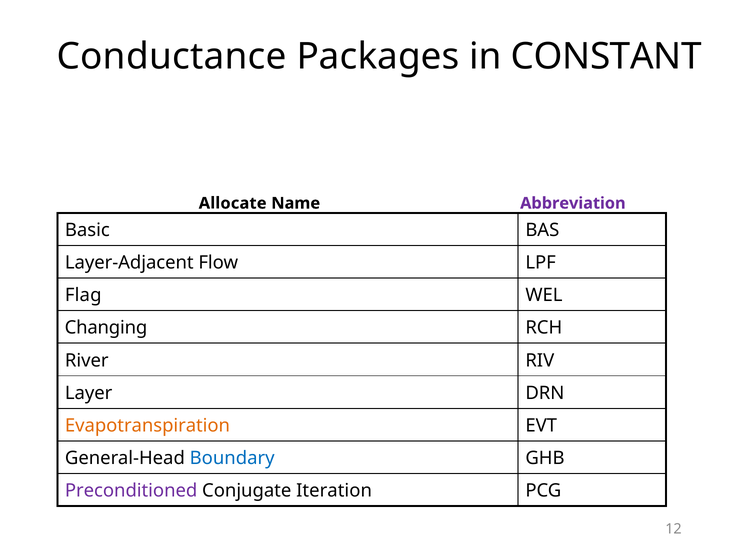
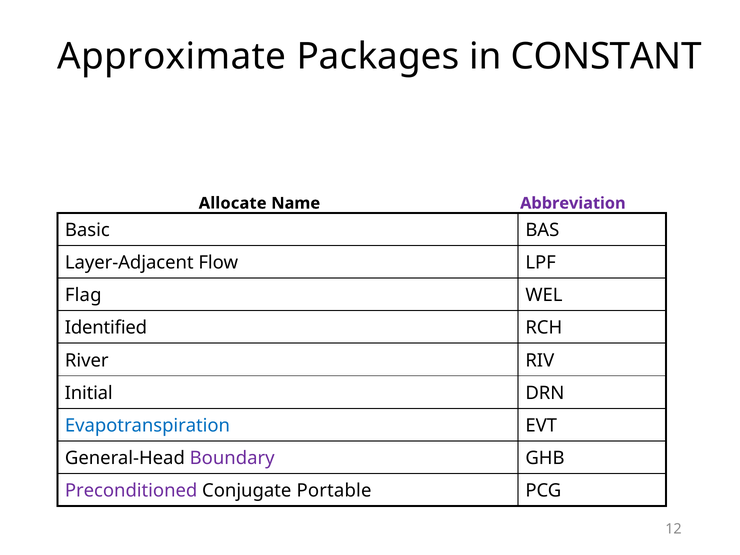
Conductance: Conductance -> Approximate
Changing: Changing -> Identified
Layer: Layer -> Initial
Evapotranspiration colour: orange -> blue
Boundary colour: blue -> purple
Iteration: Iteration -> Portable
